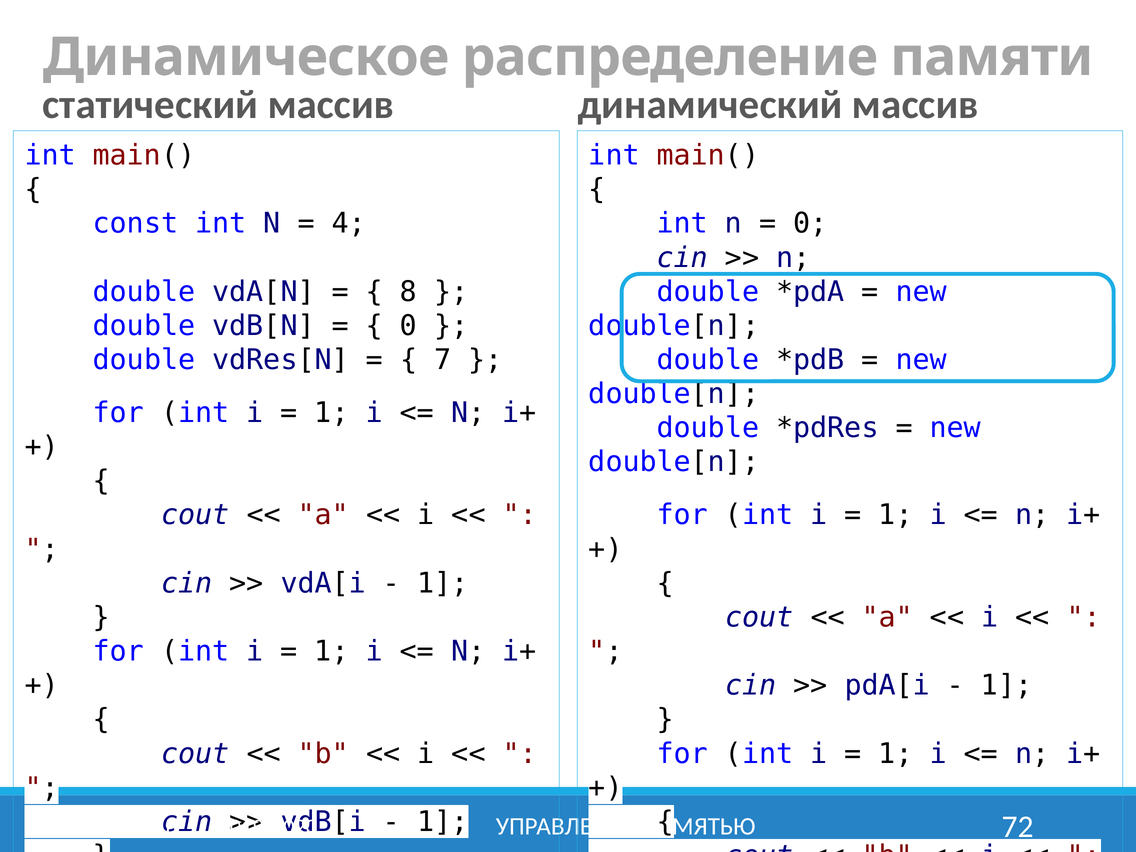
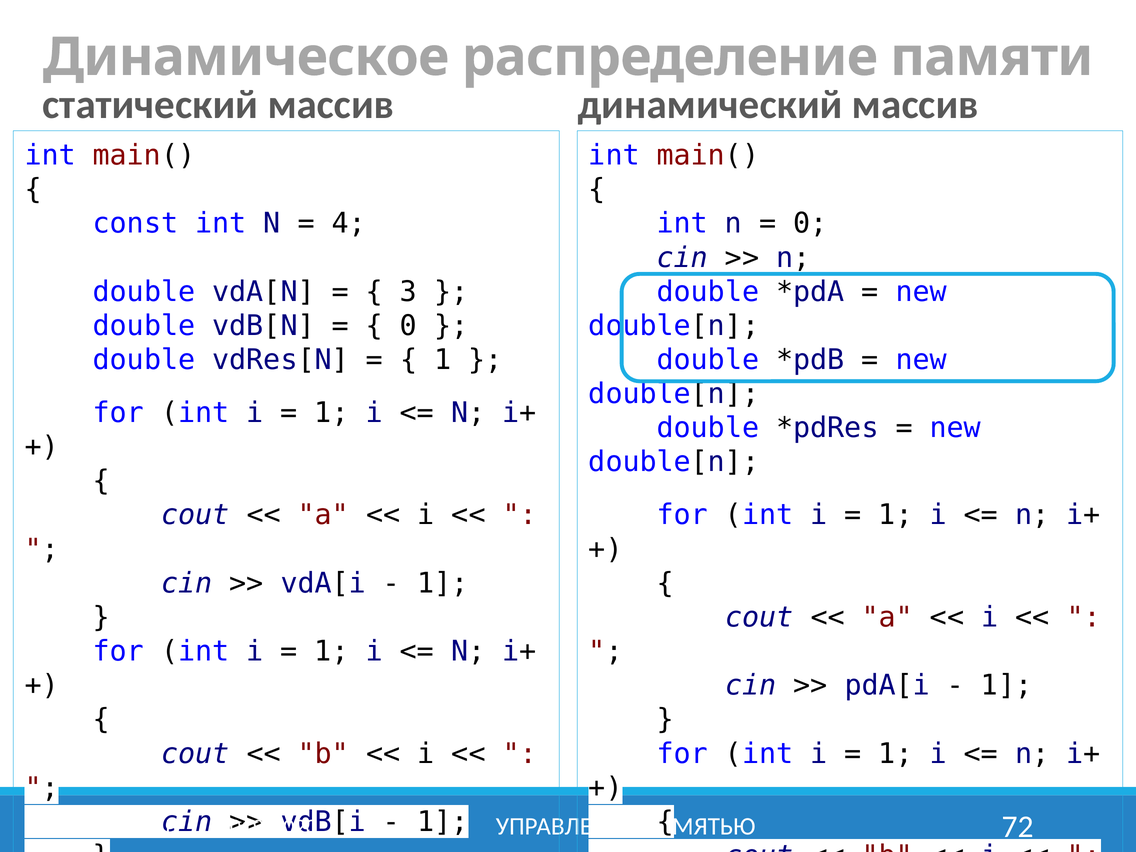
8: 8 -> 3
7 at (443, 360): 7 -> 1
